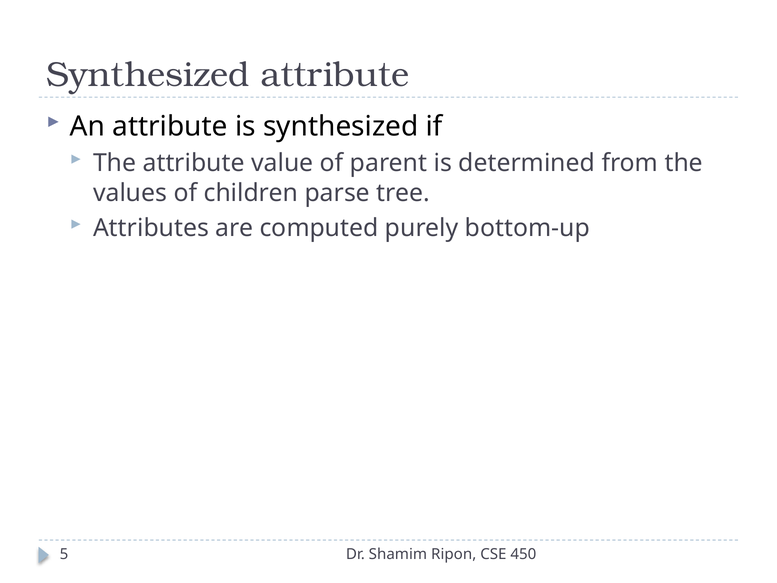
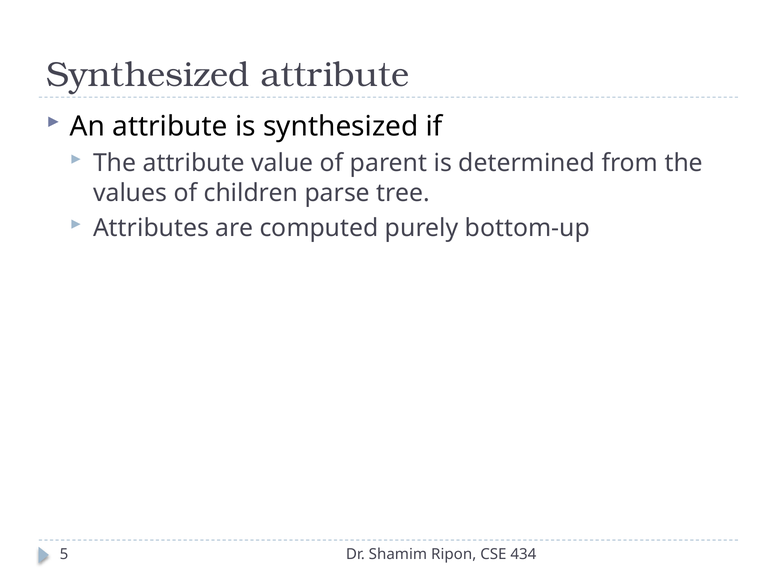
450: 450 -> 434
